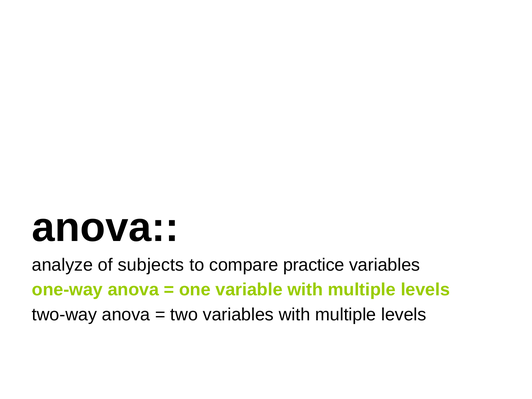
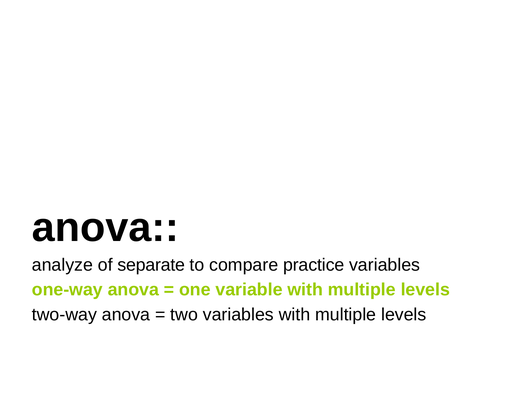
subjects: subjects -> separate
